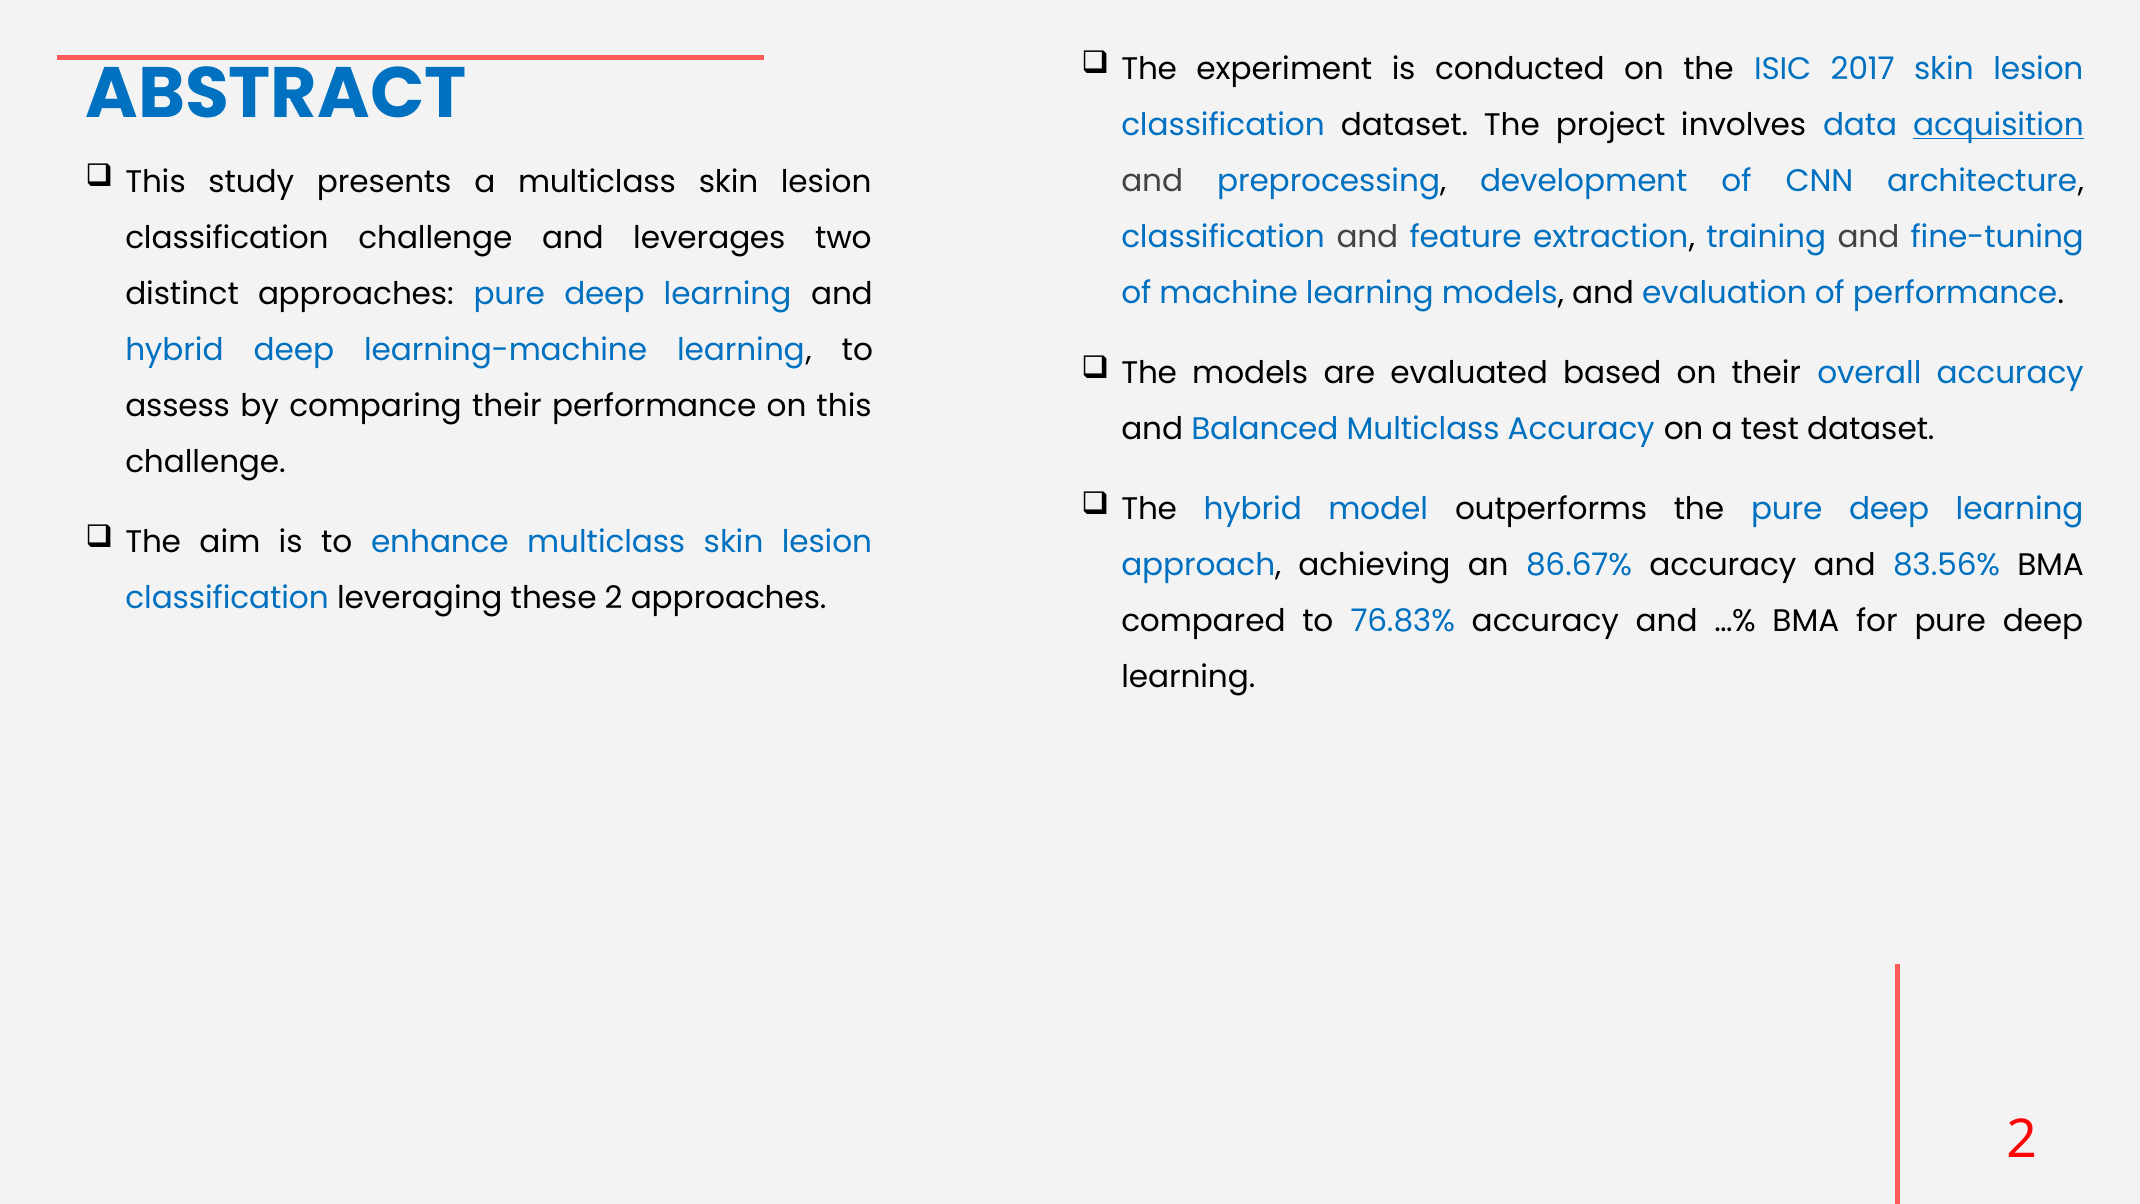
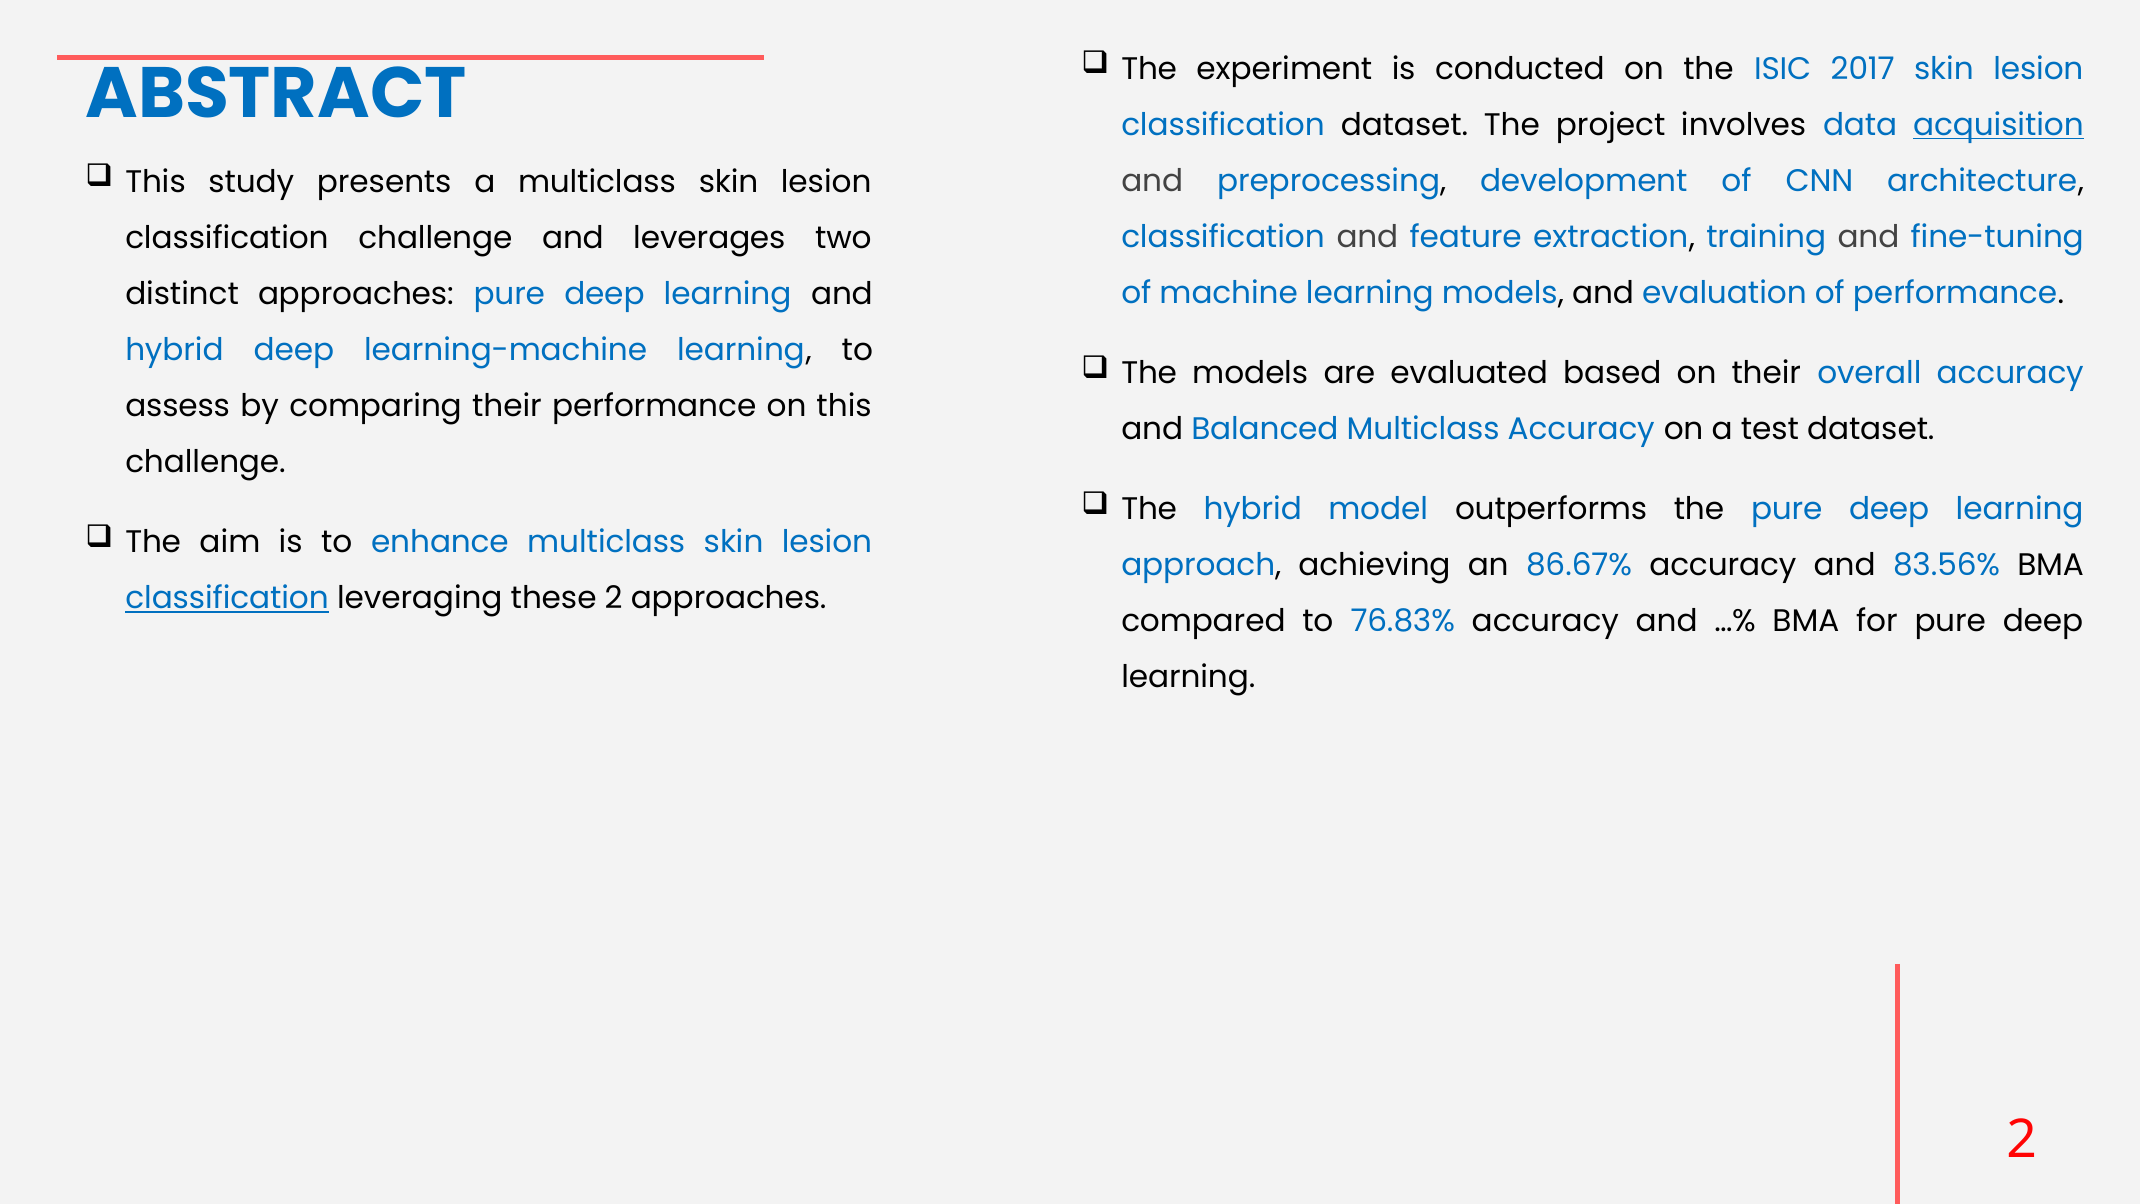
classification at (227, 598) underline: none -> present
